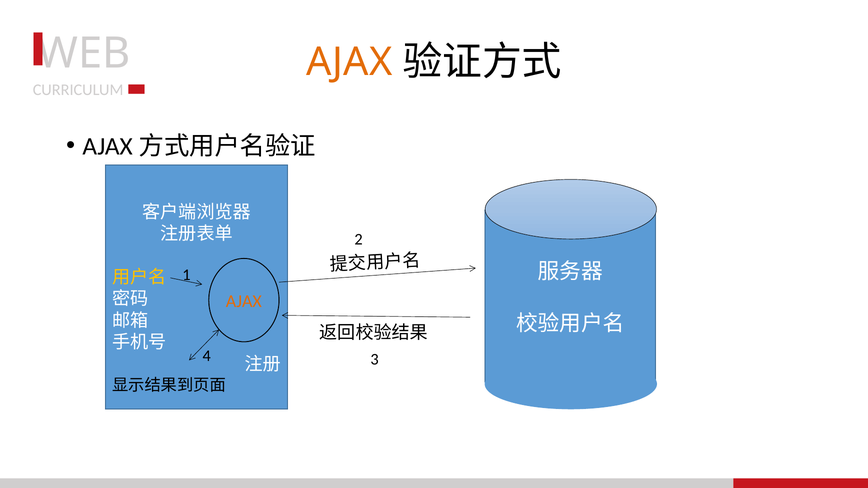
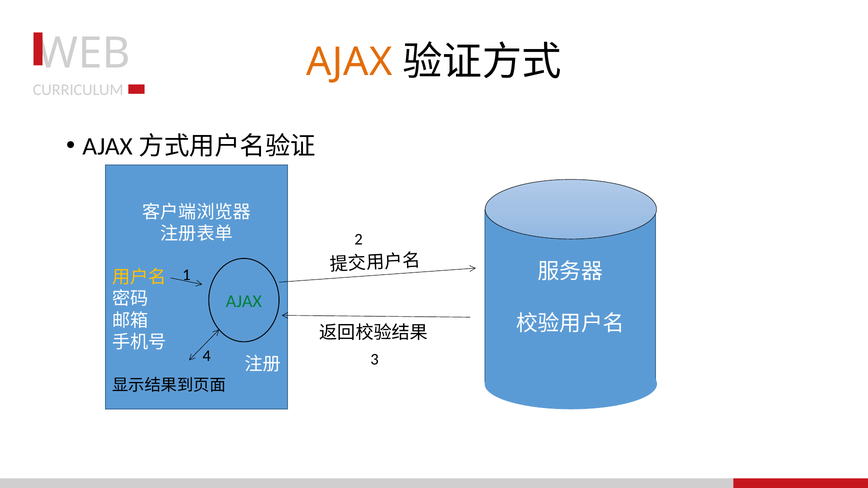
AJAX at (244, 302) colour: orange -> green
